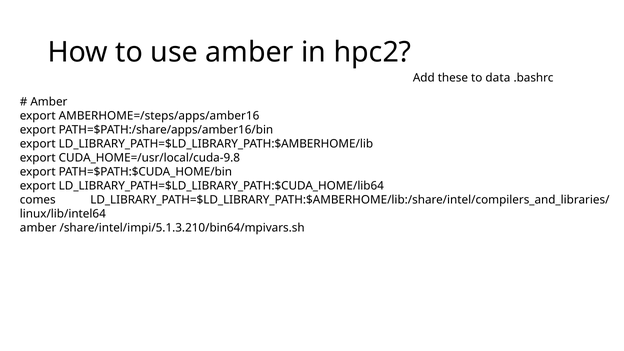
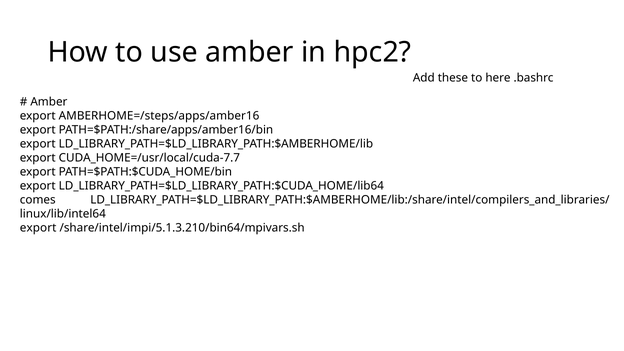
data: data -> here
CUDA_HOME=/usr/local/cuda-9.8: CUDA_HOME=/usr/local/cuda-9.8 -> CUDA_HOME=/usr/local/cuda-7.7
amber at (38, 228): amber -> export
